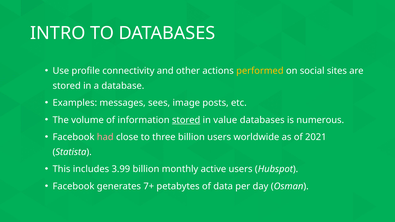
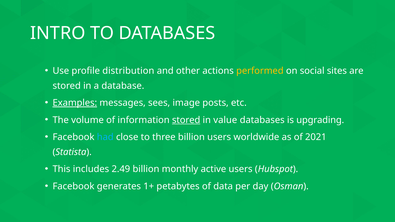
connectivity: connectivity -> distribution
Examples underline: none -> present
numerous: numerous -> upgrading
had colour: pink -> light blue
3.99: 3.99 -> 2.49
7+: 7+ -> 1+
